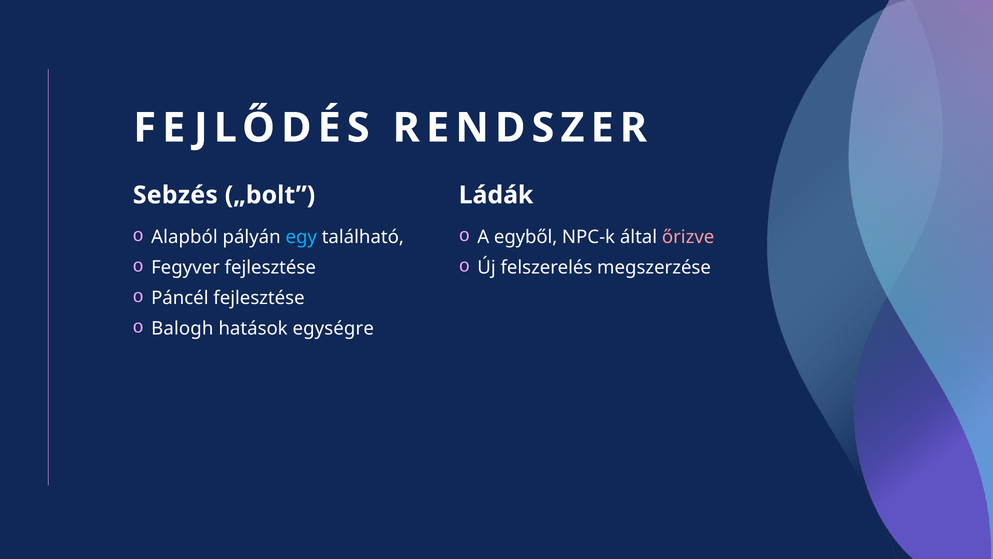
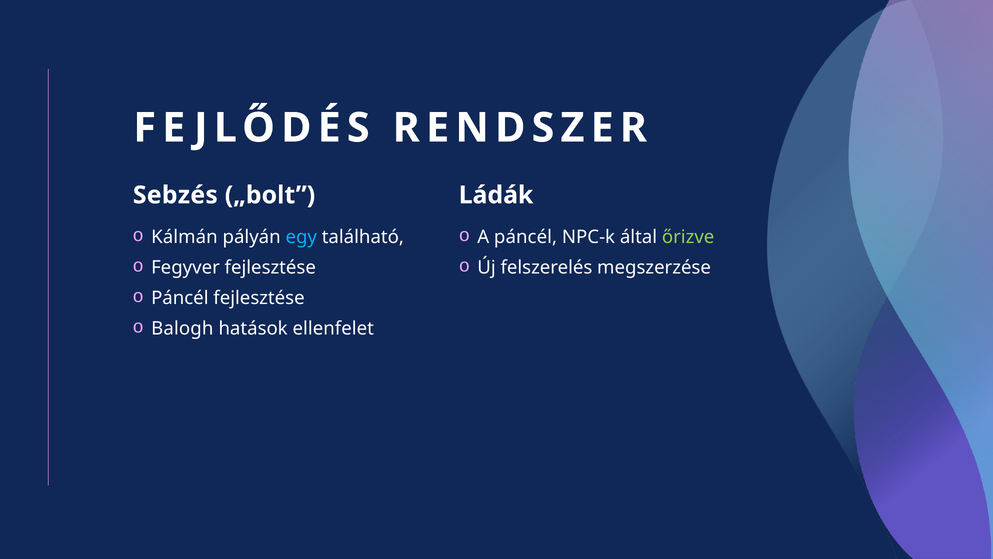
Alapból: Alapból -> Kálmán
A egyből: egyből -> páncél
őrizve colour: pink -> light green
egységre: egységre -> ellenfelet
